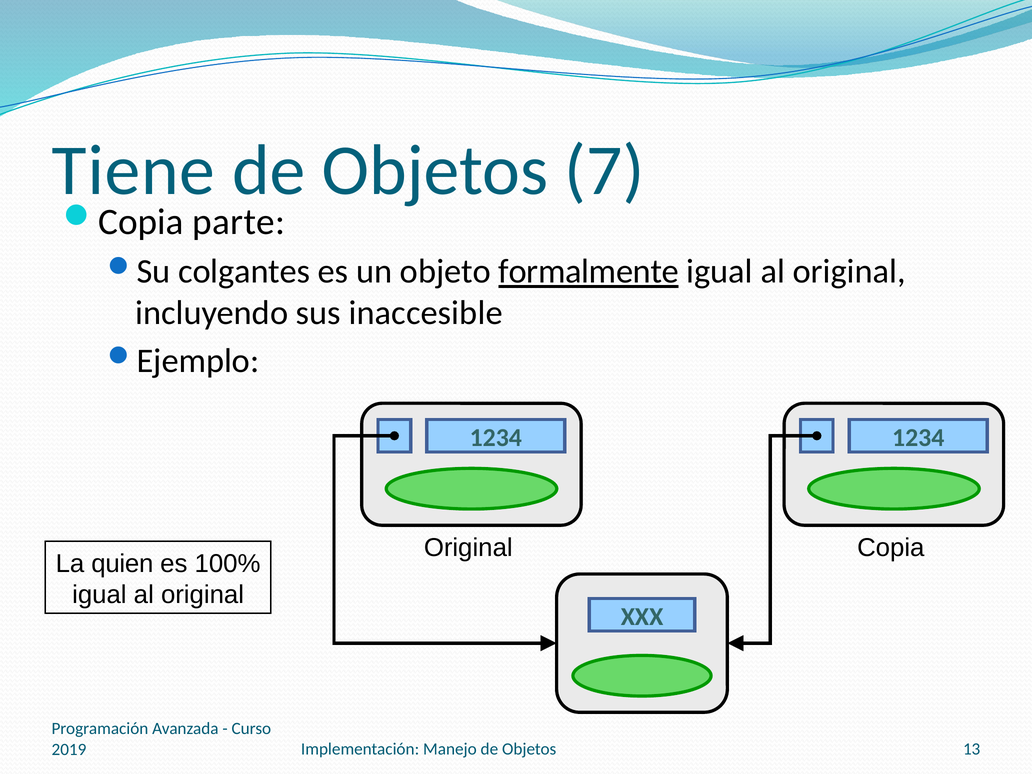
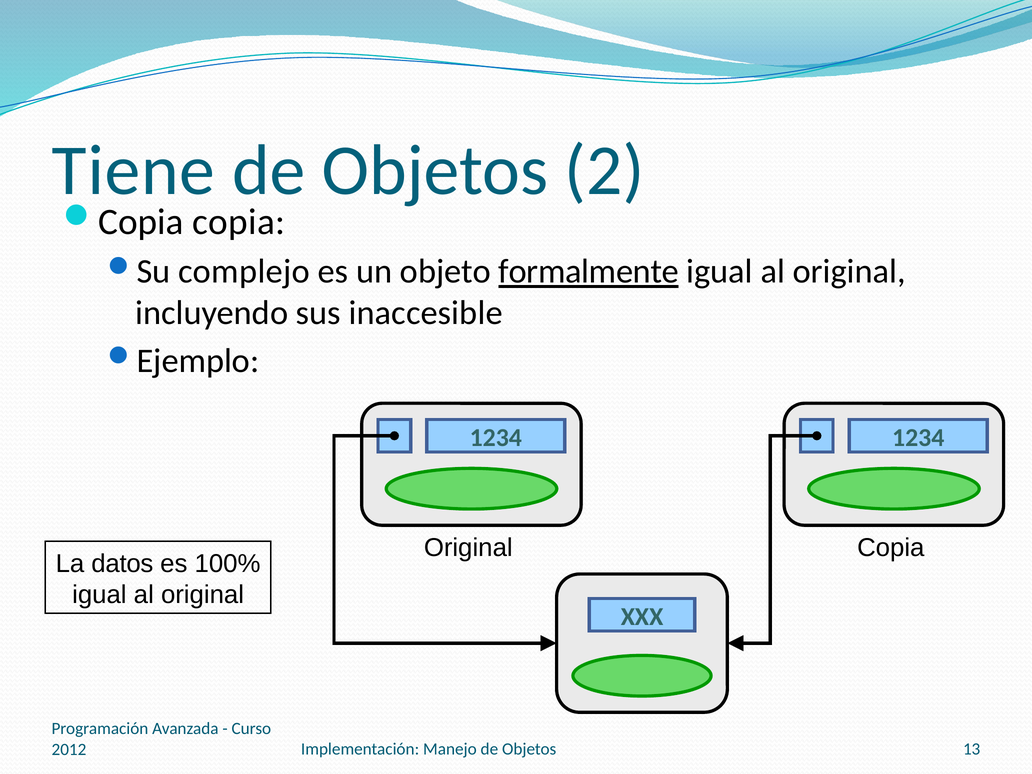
7: 7 -> 2
Copia parte: parte -> copia
colgantes: colgantes -> complejo
quien: quien -> datos
2019: 2019 -> 2012
